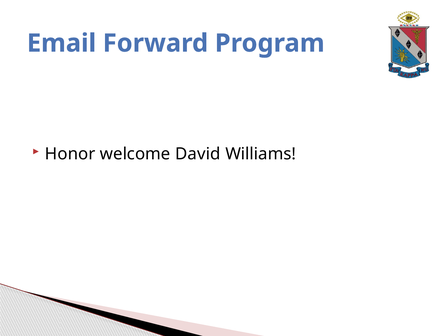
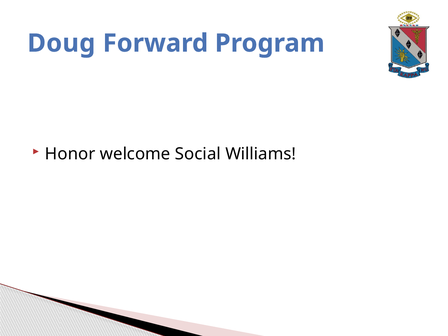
Email: Email -> Doug
David: David -> Social
